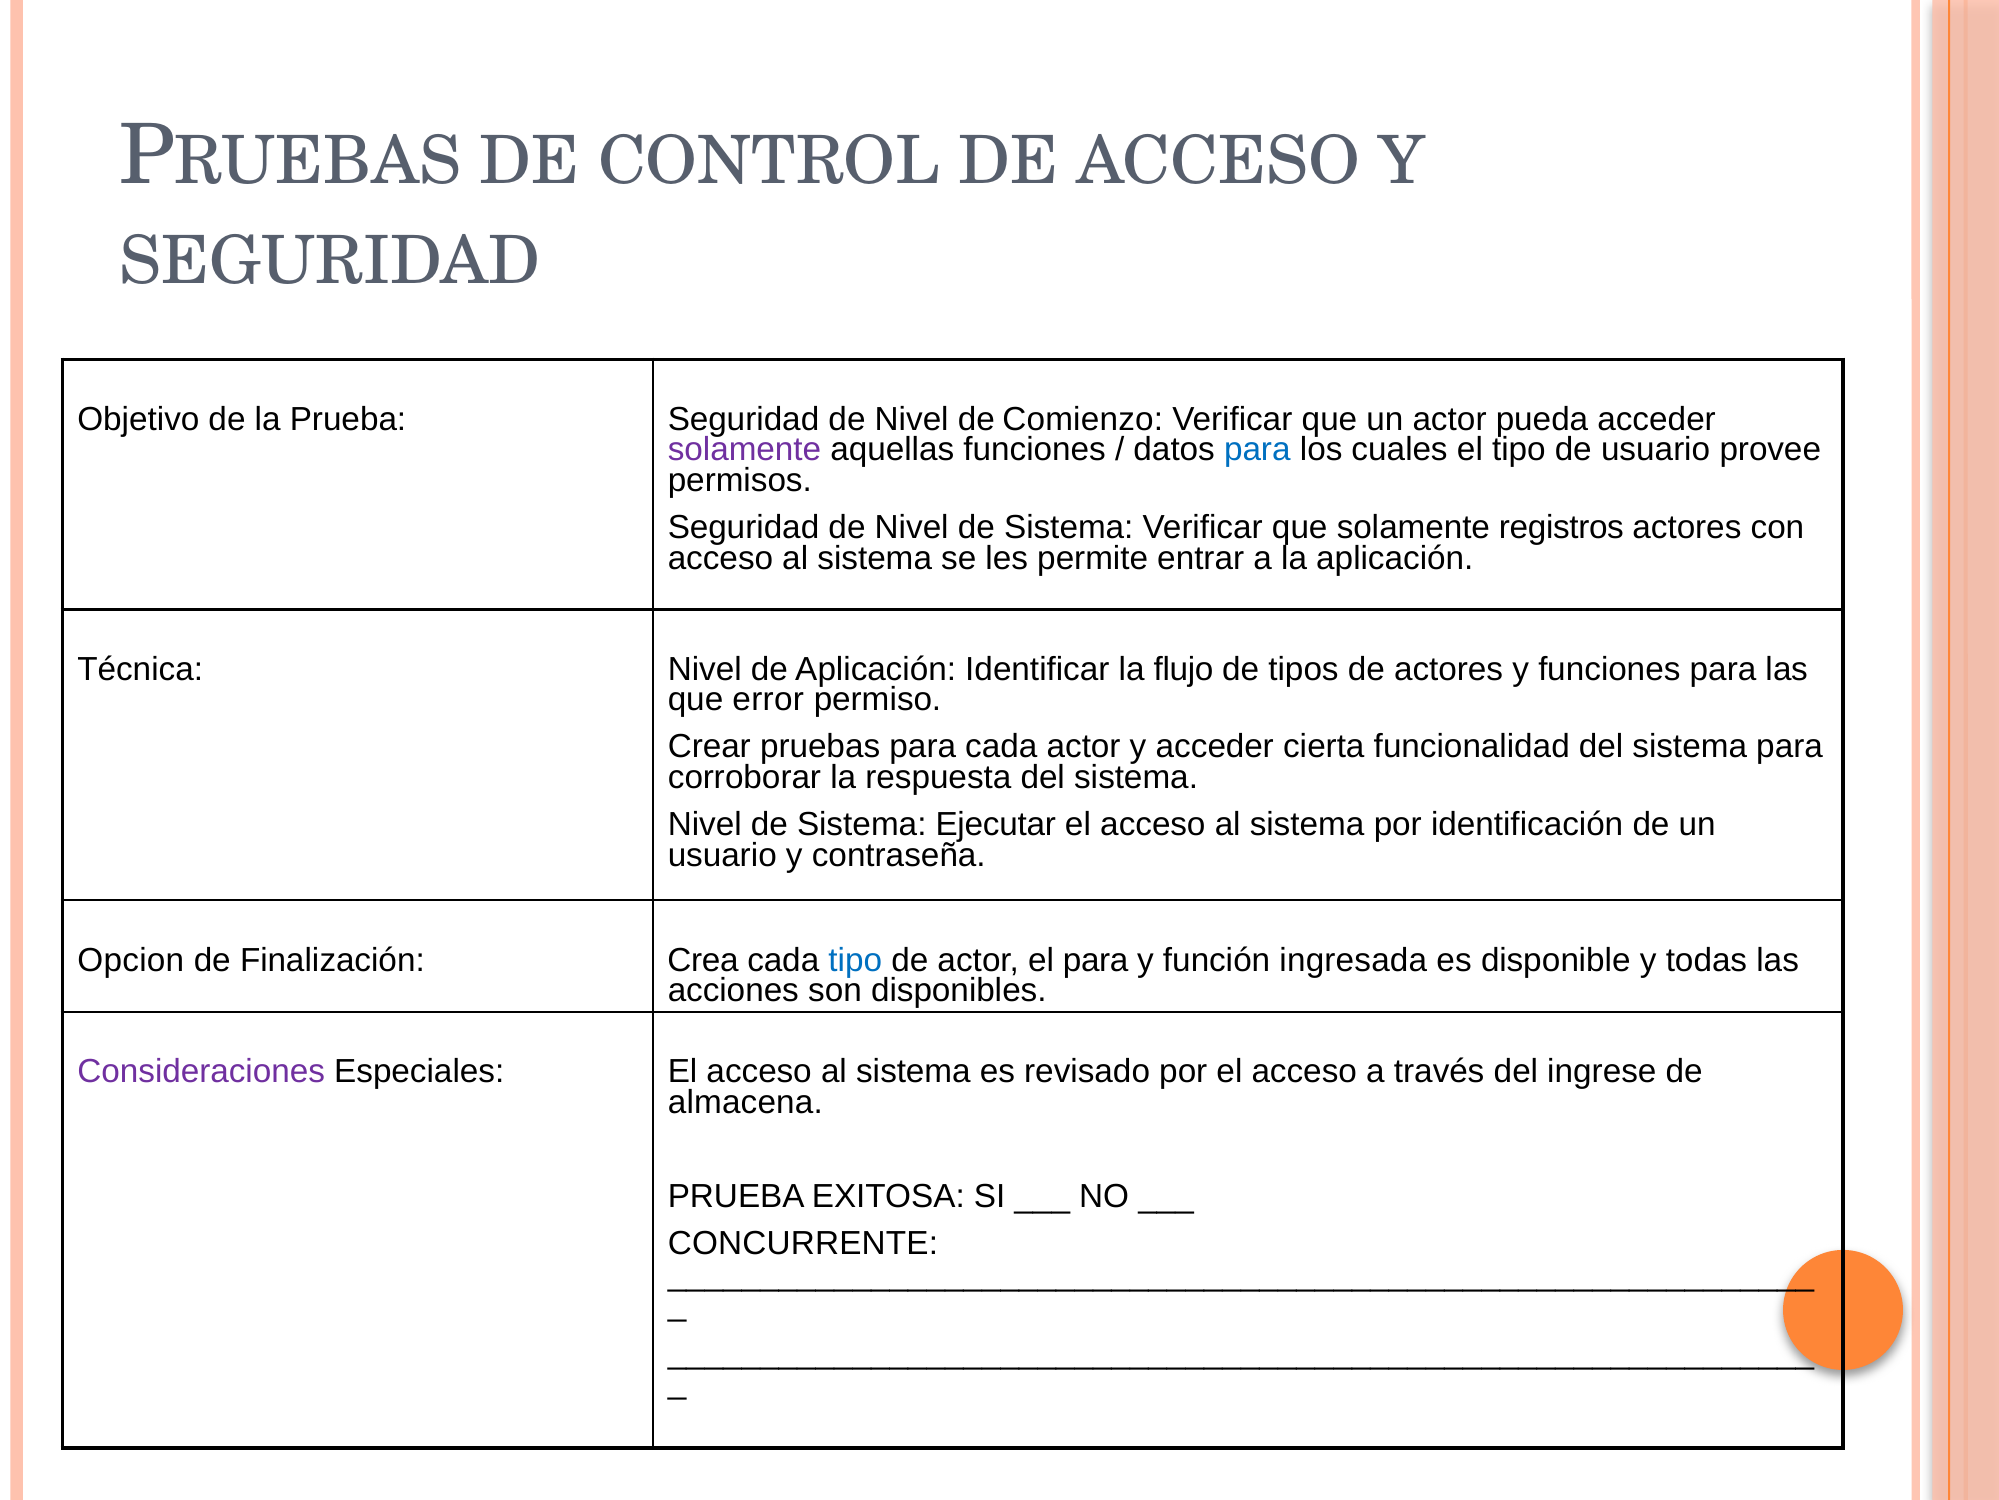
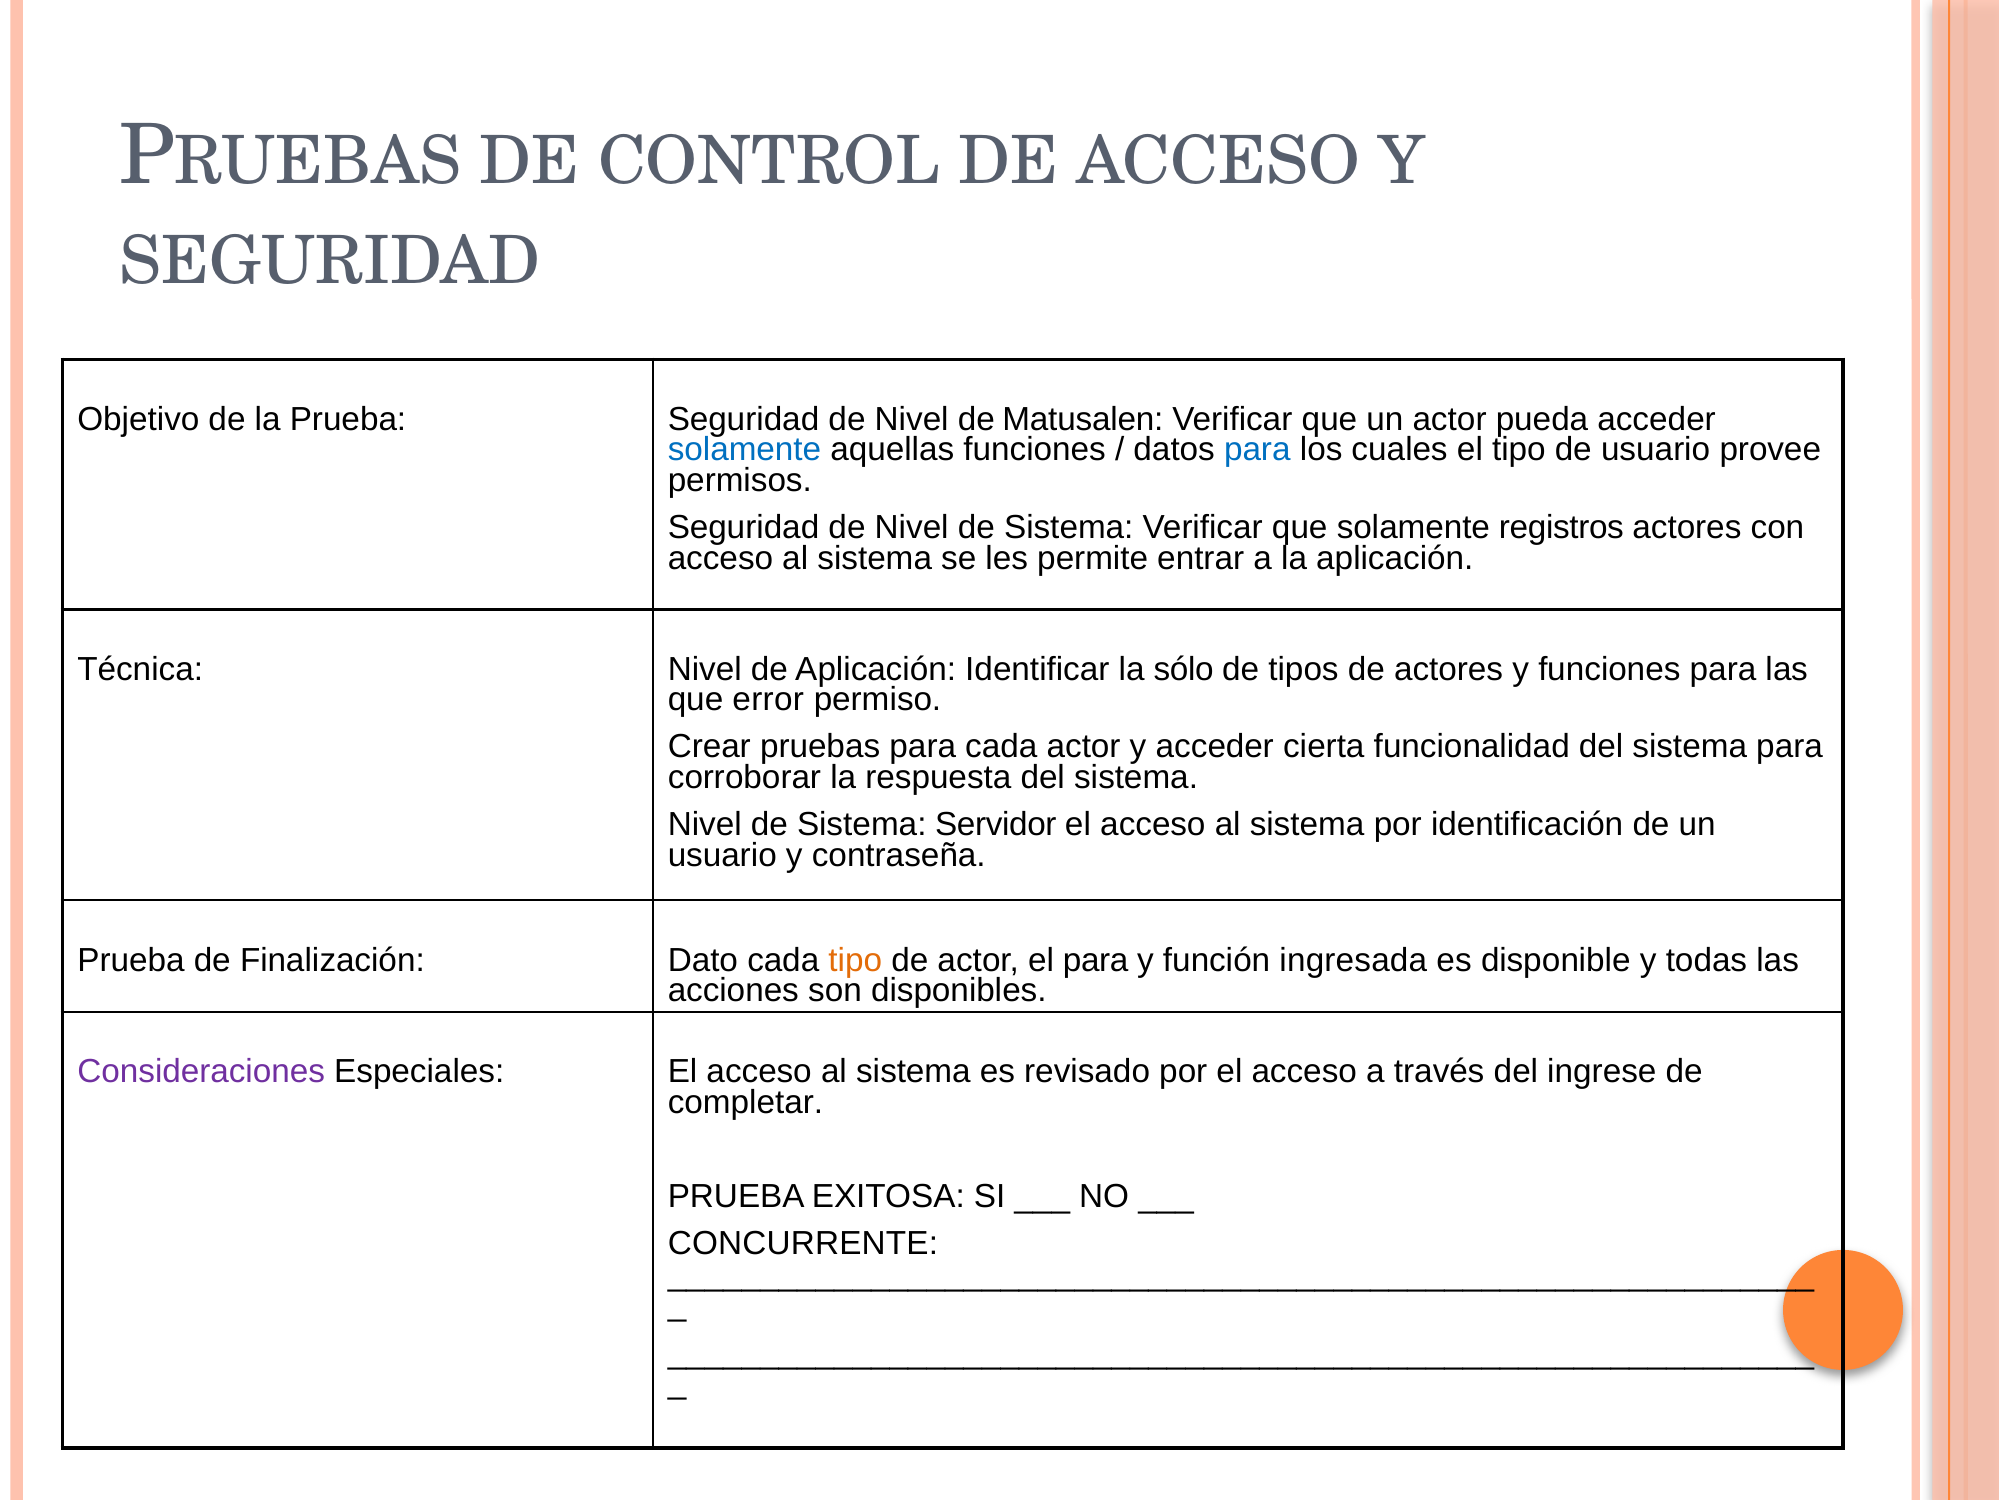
Comienzo: Comienzo -> Matusalen
solamente at (744, 449) colour: purple -> blue
flujo: flujo -> sólo
Ejecutar: Ejecutar -> Servidor
Opcion at (131, 960): Opcion -> Prueba
Crea: Crea -> Dato
tipo at (855, 960) colour: blue -> orange
almacena: almacena -> completar
